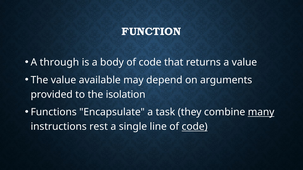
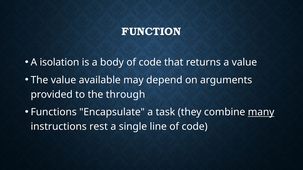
through: through -> isolation
isolation: isolation -> through
code at (195, 127) underline: present -> none
